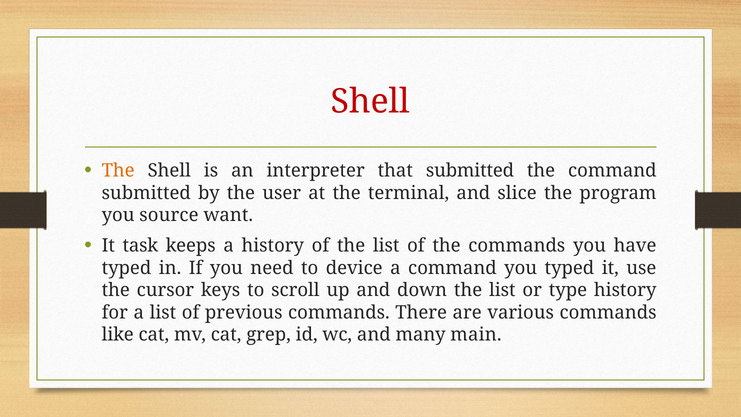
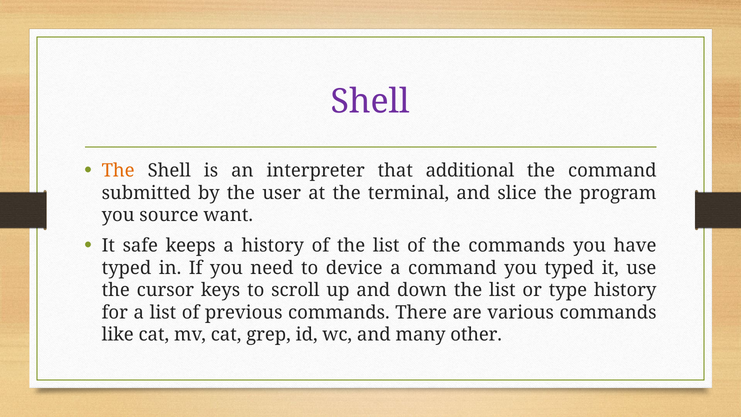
Shell at (370, 102) colour: red -> purple
that submitted: submitted -> additional
task: task -> safe
main: main -> other
